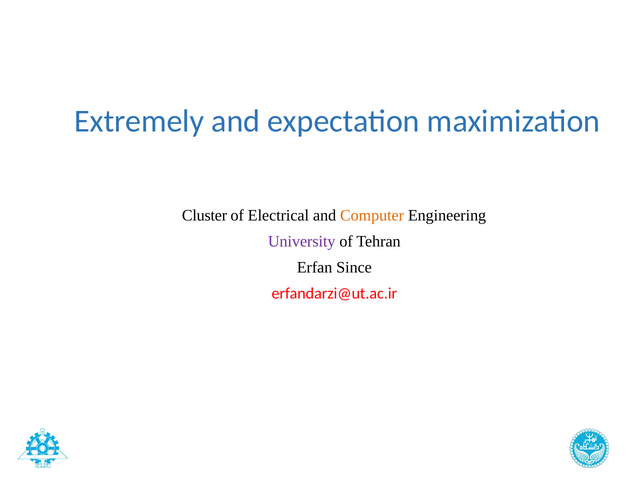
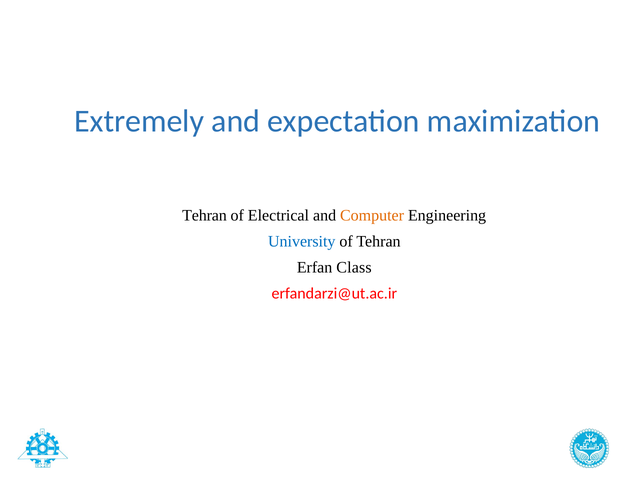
Cluster at (205, 215): Cluster -> Tehran
University colour: purple -> blue
Since: Since -> Class
